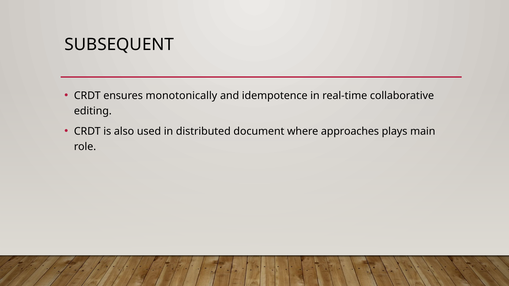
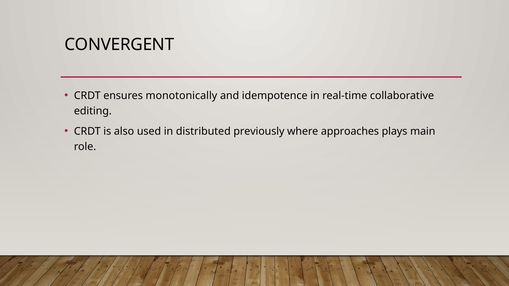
SUBSEQUENT: SUBSEQUENT -> CONVERGENT
document: document -> previously
